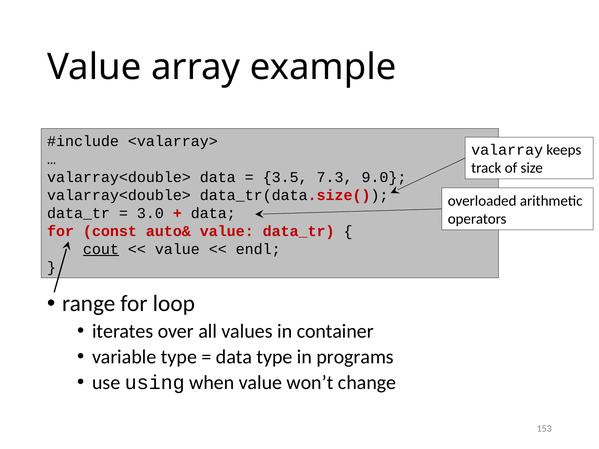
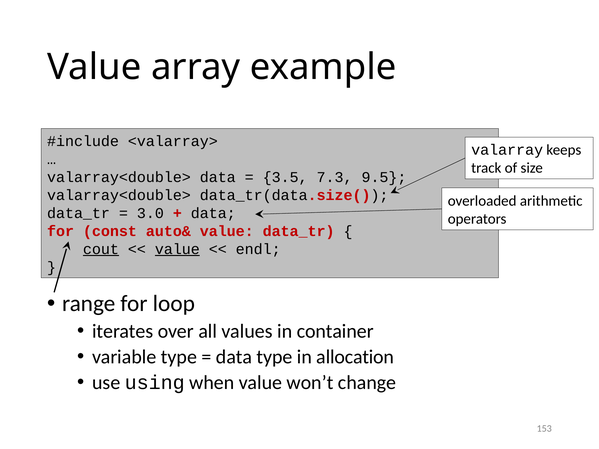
9.0: 9.0 -> 9.5
value at (177, 249) underline: none -> present
programs: programs -> allocation
